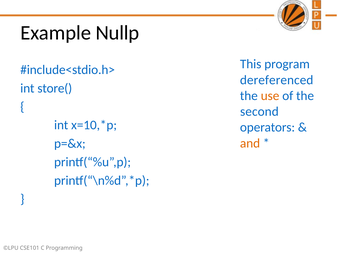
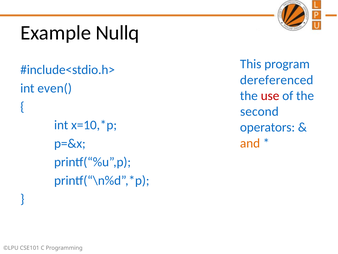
Nullp: Nullp -> Nullq
store(: store( -> even(
use colour: orange -> red
